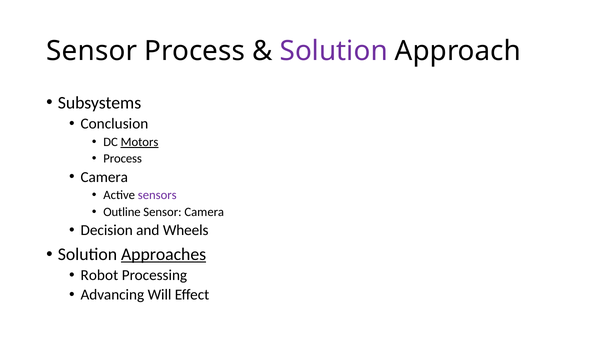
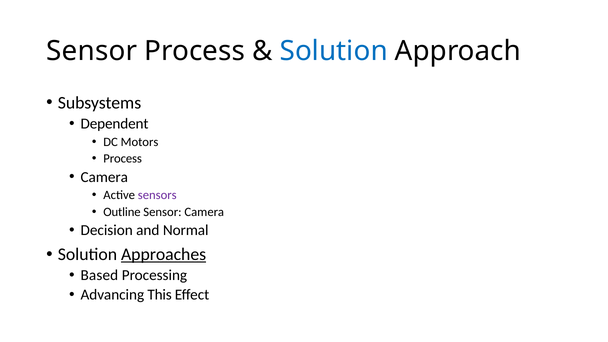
Solution at (334, 51) colour: purple -> blue
Conclusion: Conclusion -> Dependent
Motors underline: present -> none
Wheels: Wheels -> Normal
Robot: Robot -> Based
Will: Will -> This
